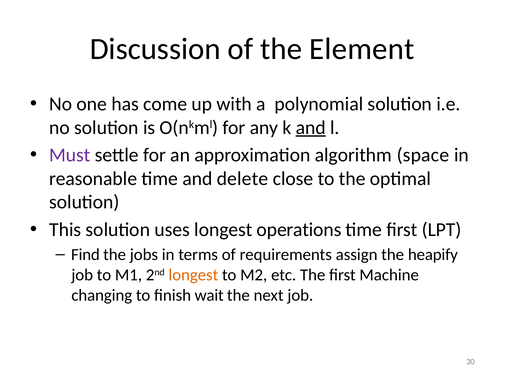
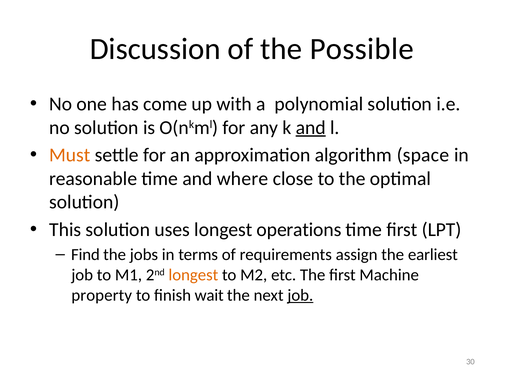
Element: Element -> Possible
Must colour: purple -> orange
delete: delete -> where
heapify: heapify -> earliest
changing: changing -> property
job at (300, 295) underline: none -> present
